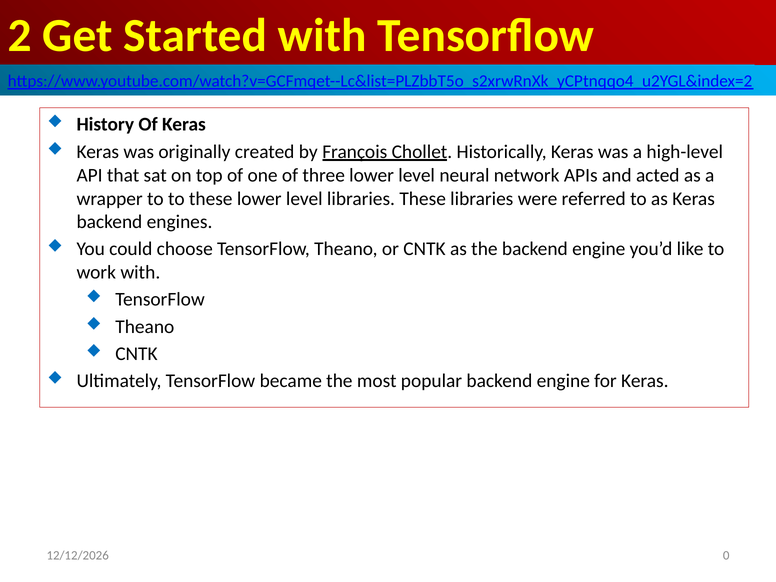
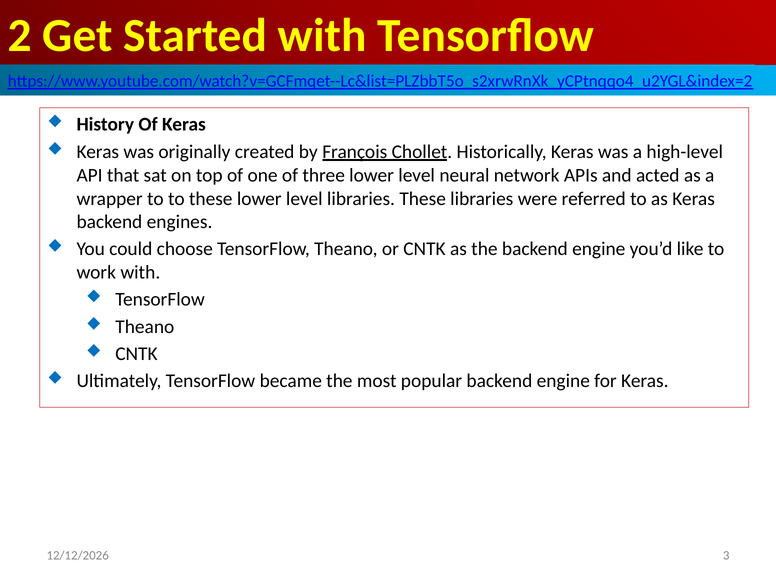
0: 0 -> 3
